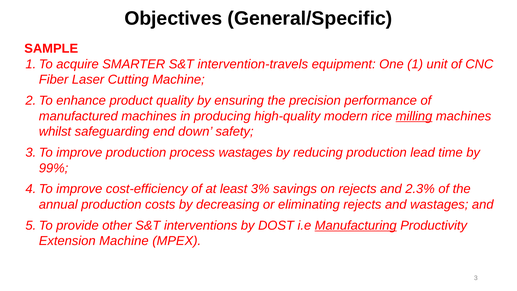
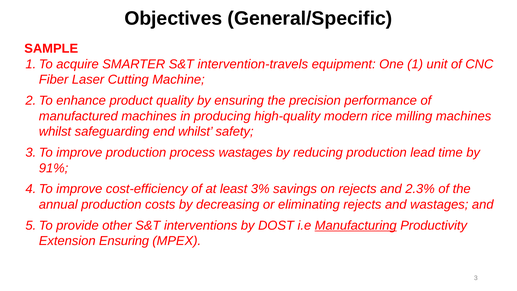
milling underline: present -> none
end down: down -> whilst
99%: 99% -> 91%
Extension Machine: Machine -> Ensuring
